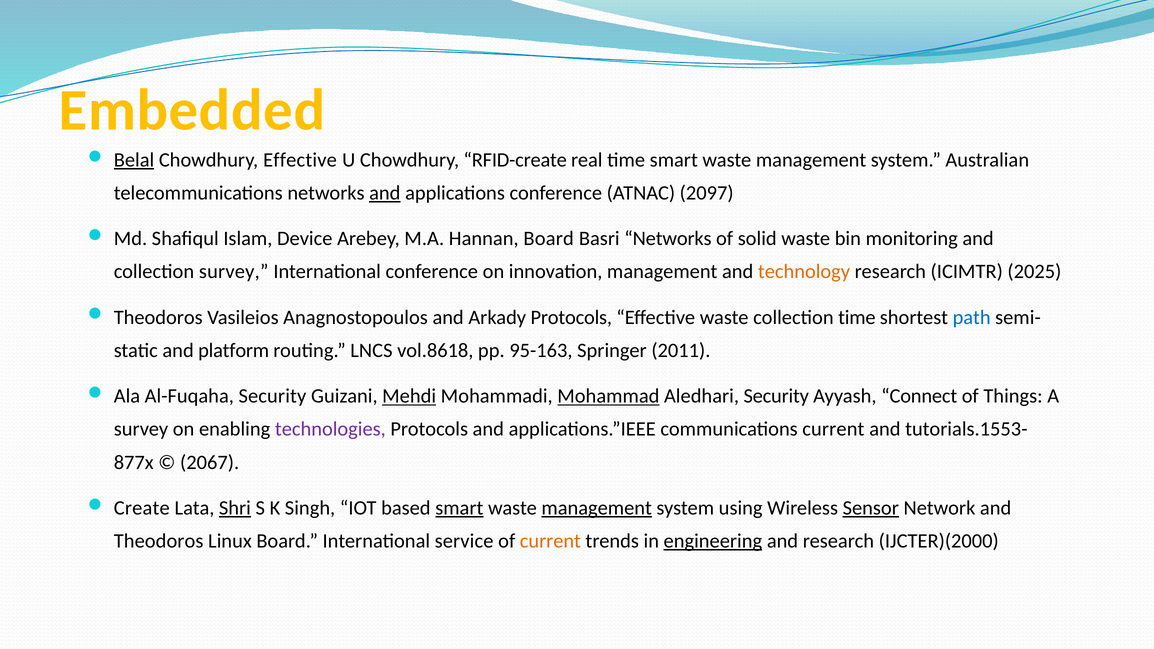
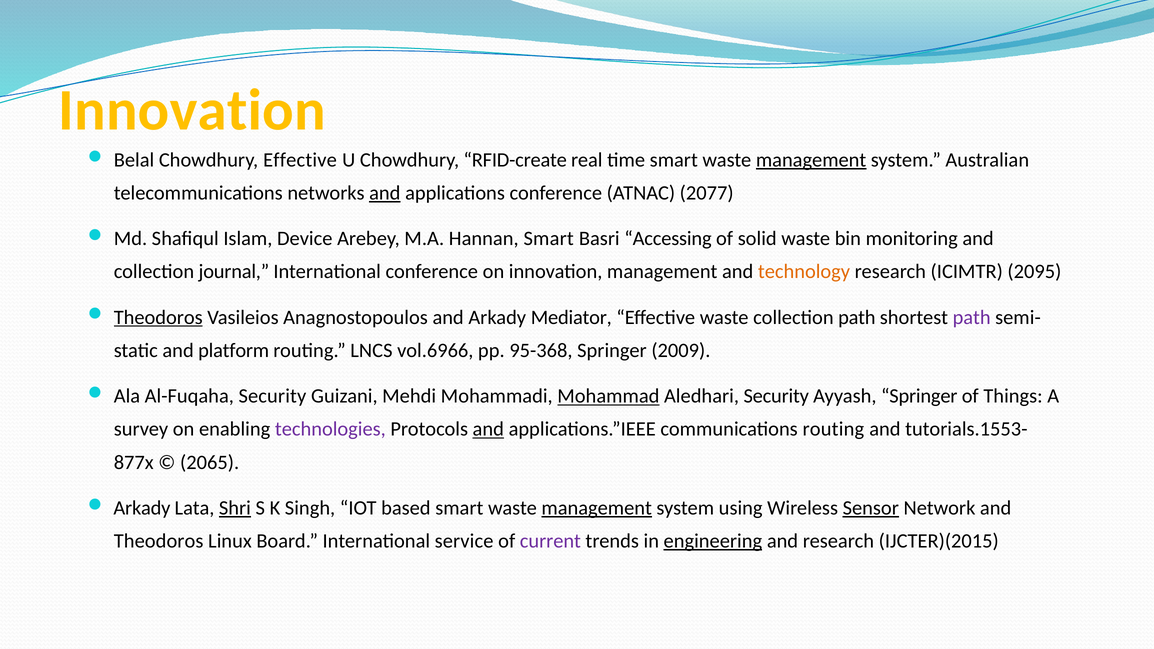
Embedded at (192, 110): Embedded -> Innovation
Belal underline: present -> none
management at (811, 160) underline: none -> present
2097: 2097 -> 2077
Hannan Board: Board -> Smart
Basri Networks: Networks -> Accessing
collection survey: survey -> journal
2025: 2025 -> 2095
Theodoros at (158, 317) underline: none -> present
Arkady Protocols: Protocols -> Mediator
collection time: time -> path
path at (972, 317) colour: blue -> purple
vol.8618: vol.8618 -> vol.6966
95-163: 95-163 -> 95-368
2011: 2011 -> 2009
Mehdi underline: present -> none
Ayyash Connect: Connect -> Springer
and at (488, 429) underline: none -> present
communications current: current -> routing
2067: 2067 -> 2065
Create at (142, 508): Create -> Arkady
smart at (459, 508) underline: present -> none
current at (550, 541) colour: orange -> purple
IJCTER)(2000: IJCTER)(2000 -> IJCTER)(2015
